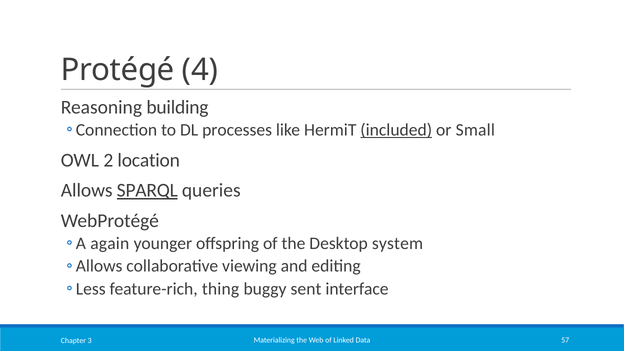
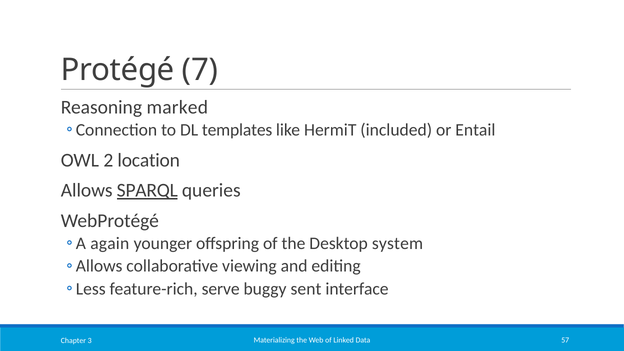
4: 4 -> 7
building: building -> marked
processes: processes -> templates
included underline: present -> none
Small: Small -> Entail
thing: thing -> serve
